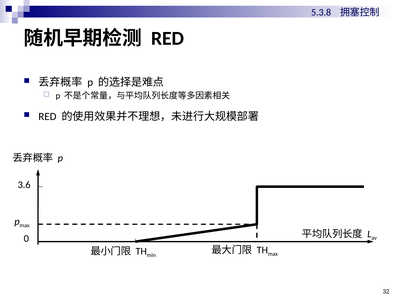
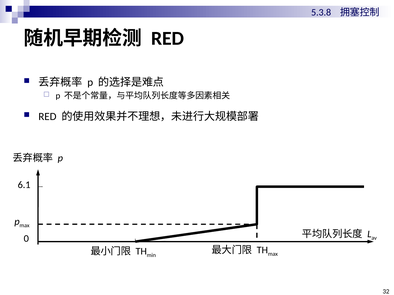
3.6: 3.6 -> 6.1
